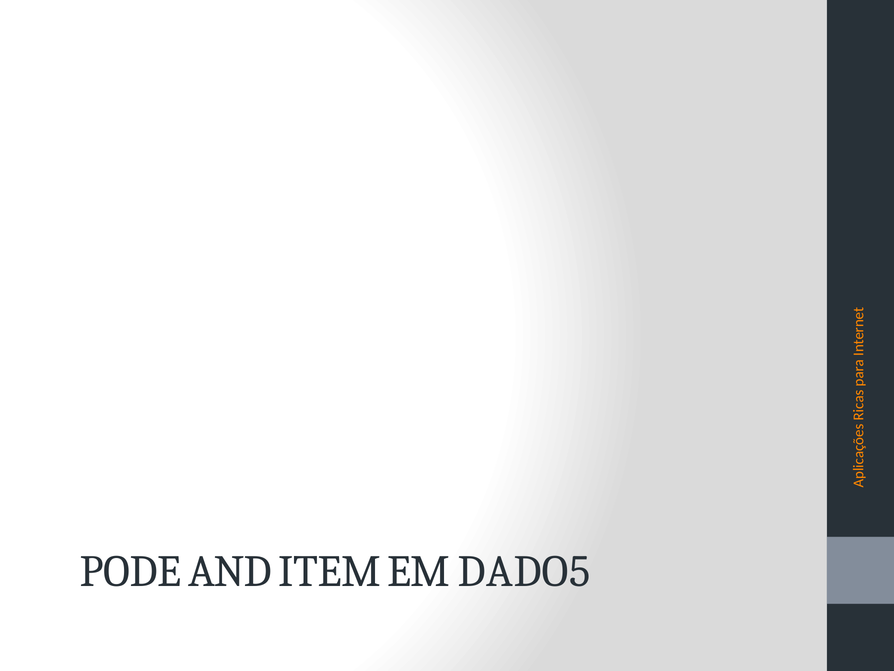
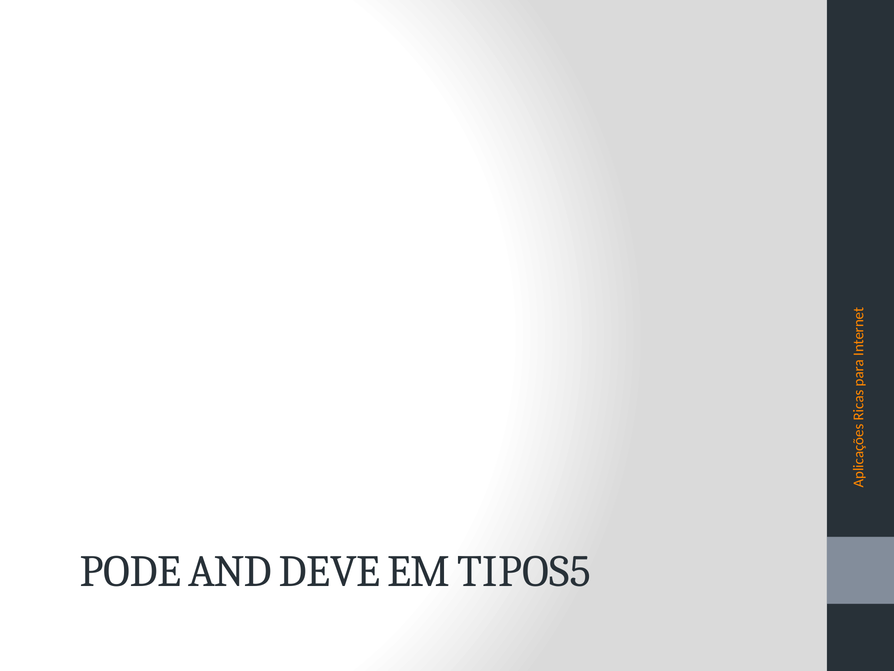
ITEM: ITEM -> DEVE
DADO5: DADO5 -> TIPOS5
